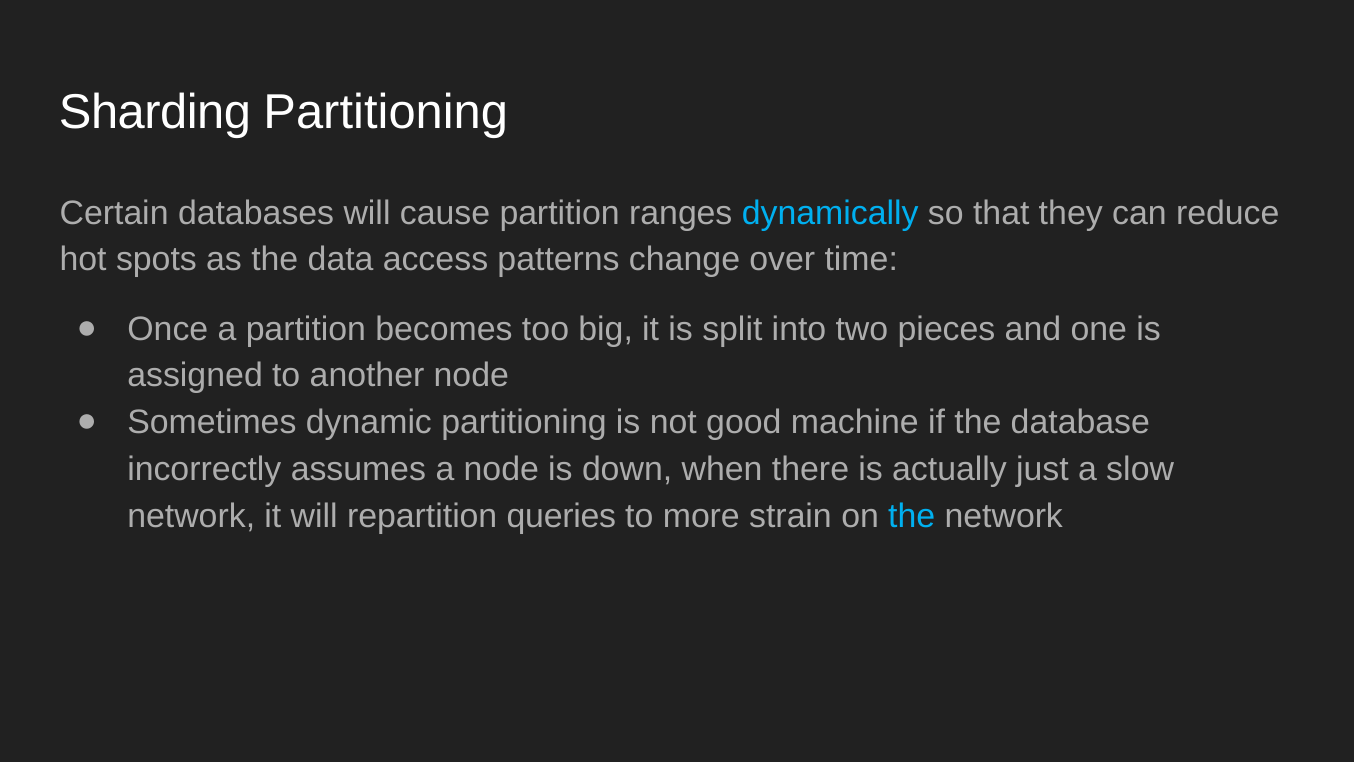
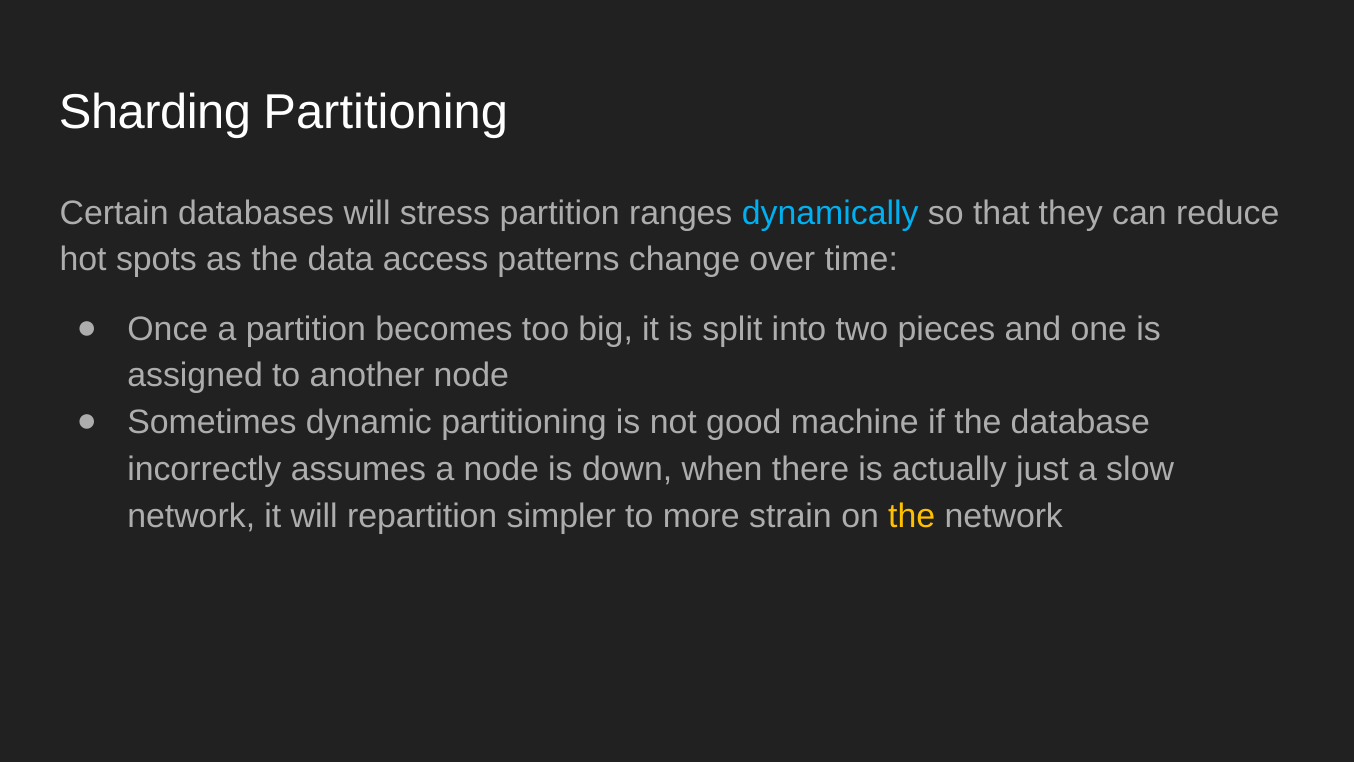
cause: cause -> stress
queries: queries -> simpler
the at (912, 516) colour: light blue -> yellow
